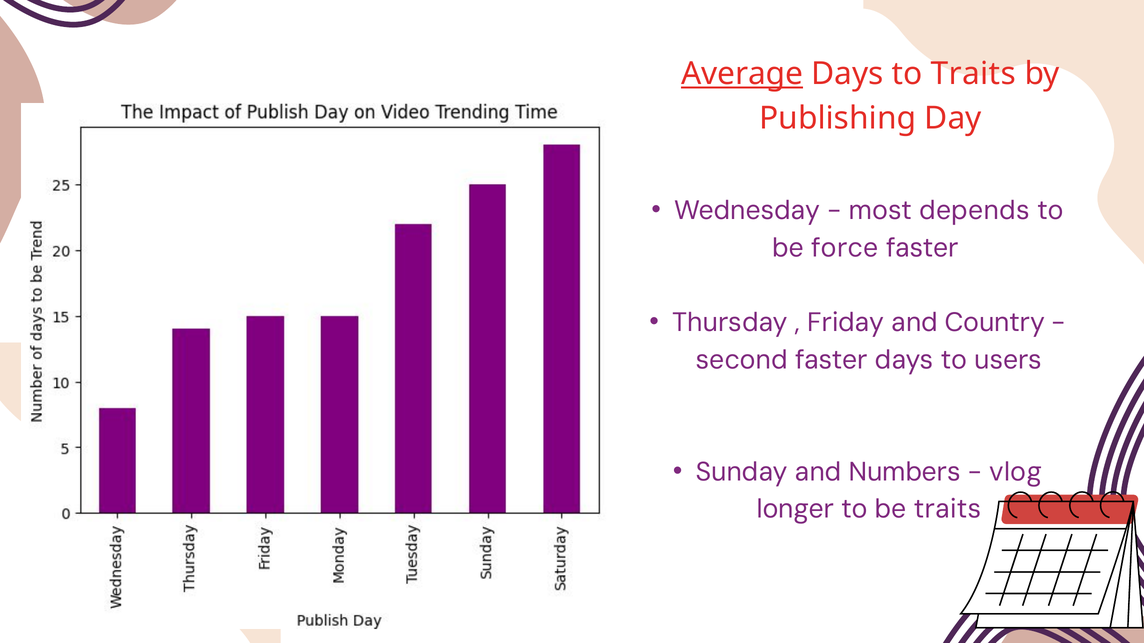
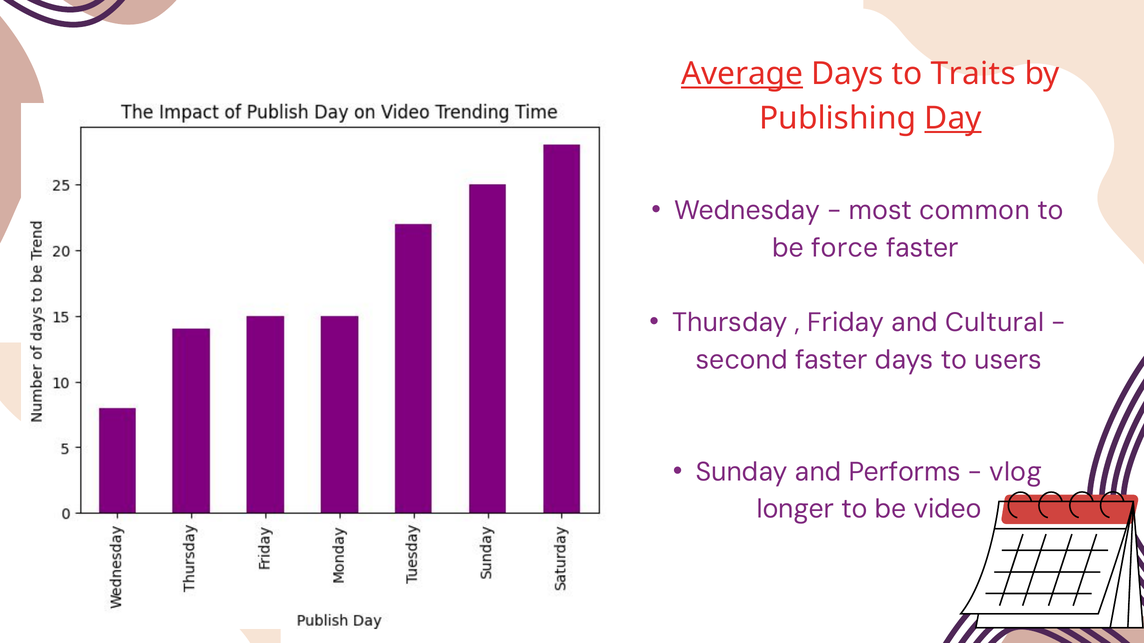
Day underline: none -> present
depends: depends -> common
Country: Country -> Cultural
Numbers: Numbers -> Performs
be traits: traits -> video
